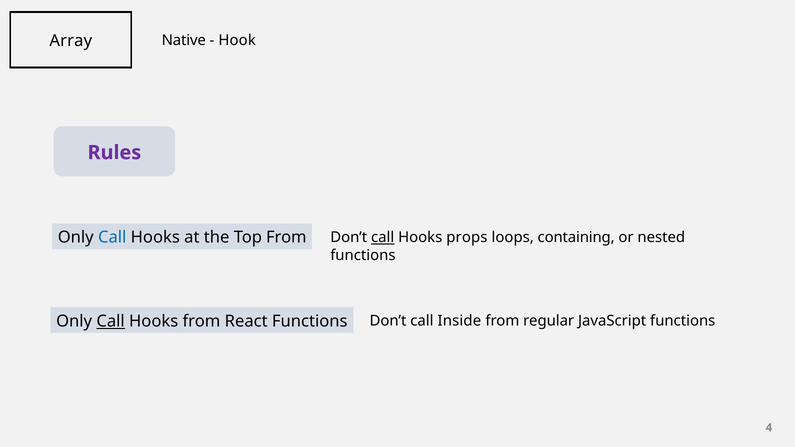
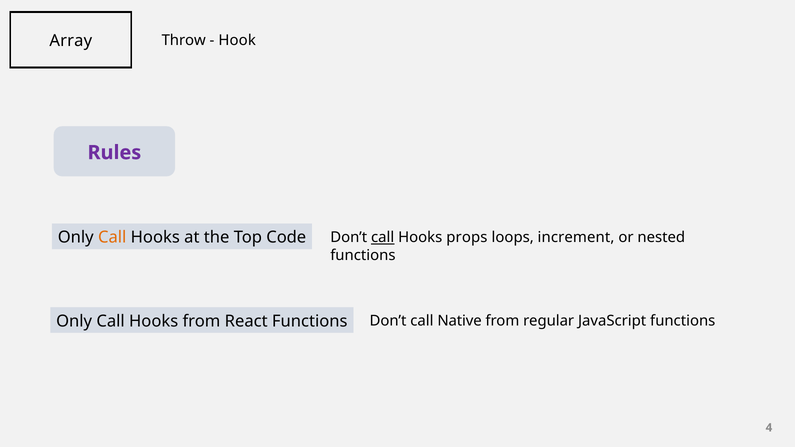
Native: Native -> Throw
Call at (112, 238) colour: blue -> orange
Top From: From -> Code
containing: containing -> increment
Call at (111, 321) underline: present -> none
Inside: Inside -> Native
